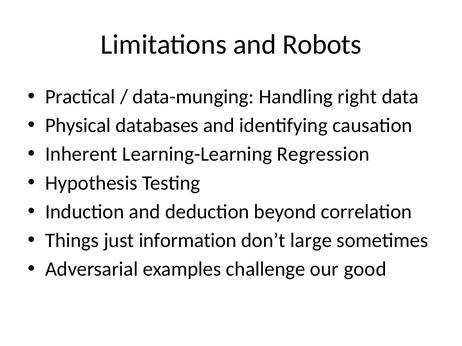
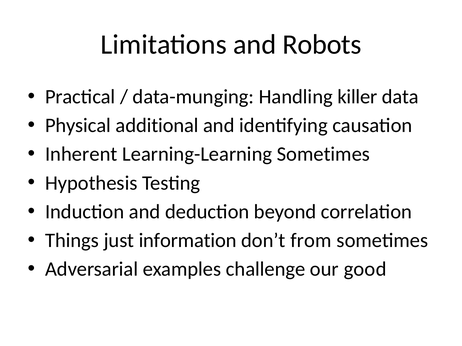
right: right -> killer
databases: databases -> additional
Learning-Learning Regression: Regression -> Sometimes
large: large -> from
